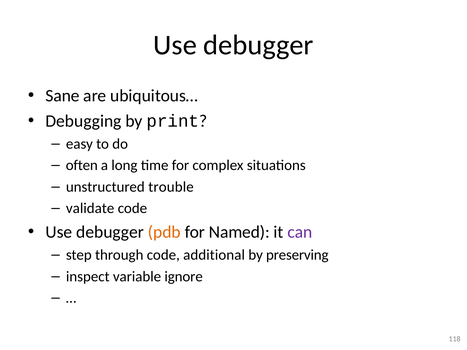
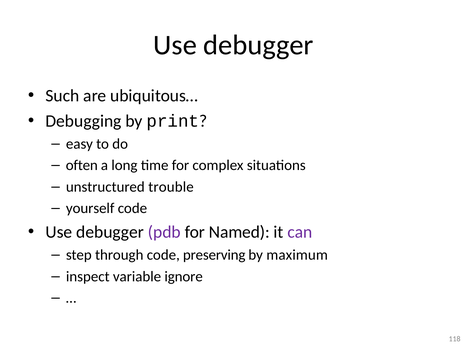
Sane: Sane -> Such
validate: validate -> yourself
pdb colour: orange -> purple
additional: additional -> preserving
preserving: preserving -> maximum
